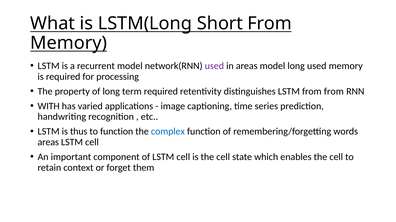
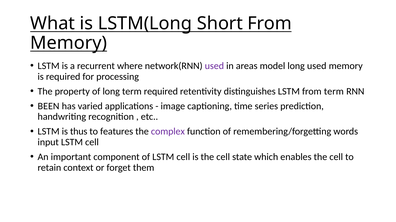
recurrent model: model -> where
from from: from -> term
WITH: WITH -> BEEN
to function: function -> features
complex colour: blue -> purple
areas at (48, 143): areas -> input
